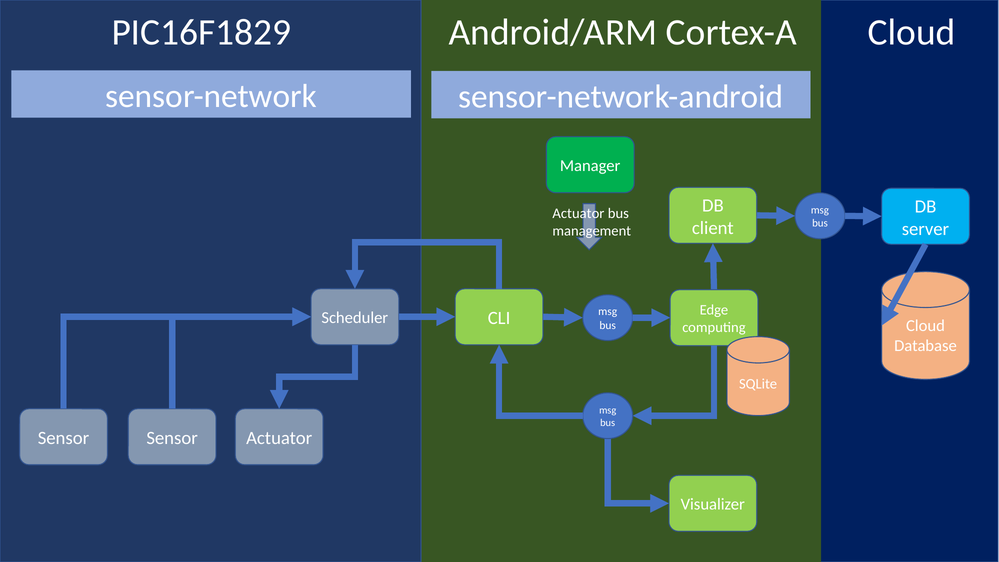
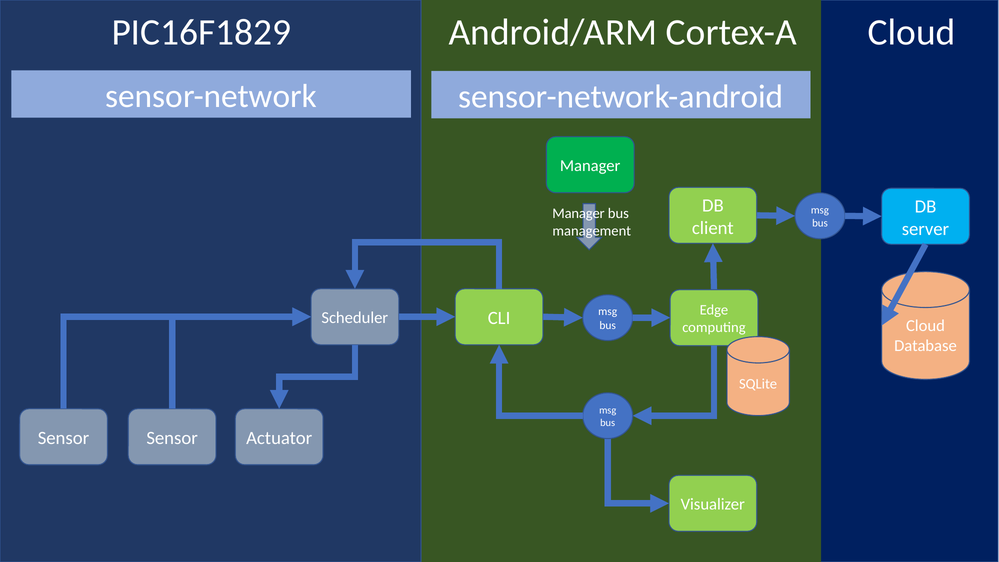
Actuator at (578, 213): Actuator -> Manager
